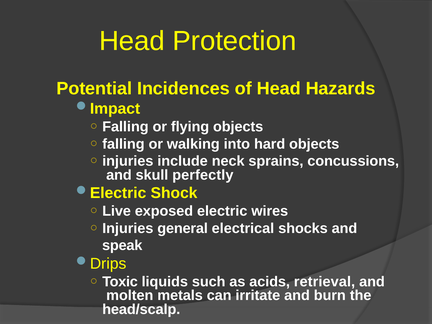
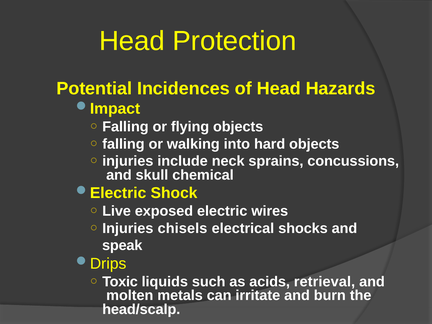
perfectly: perfectly -> chemical
general: general -> chisels
